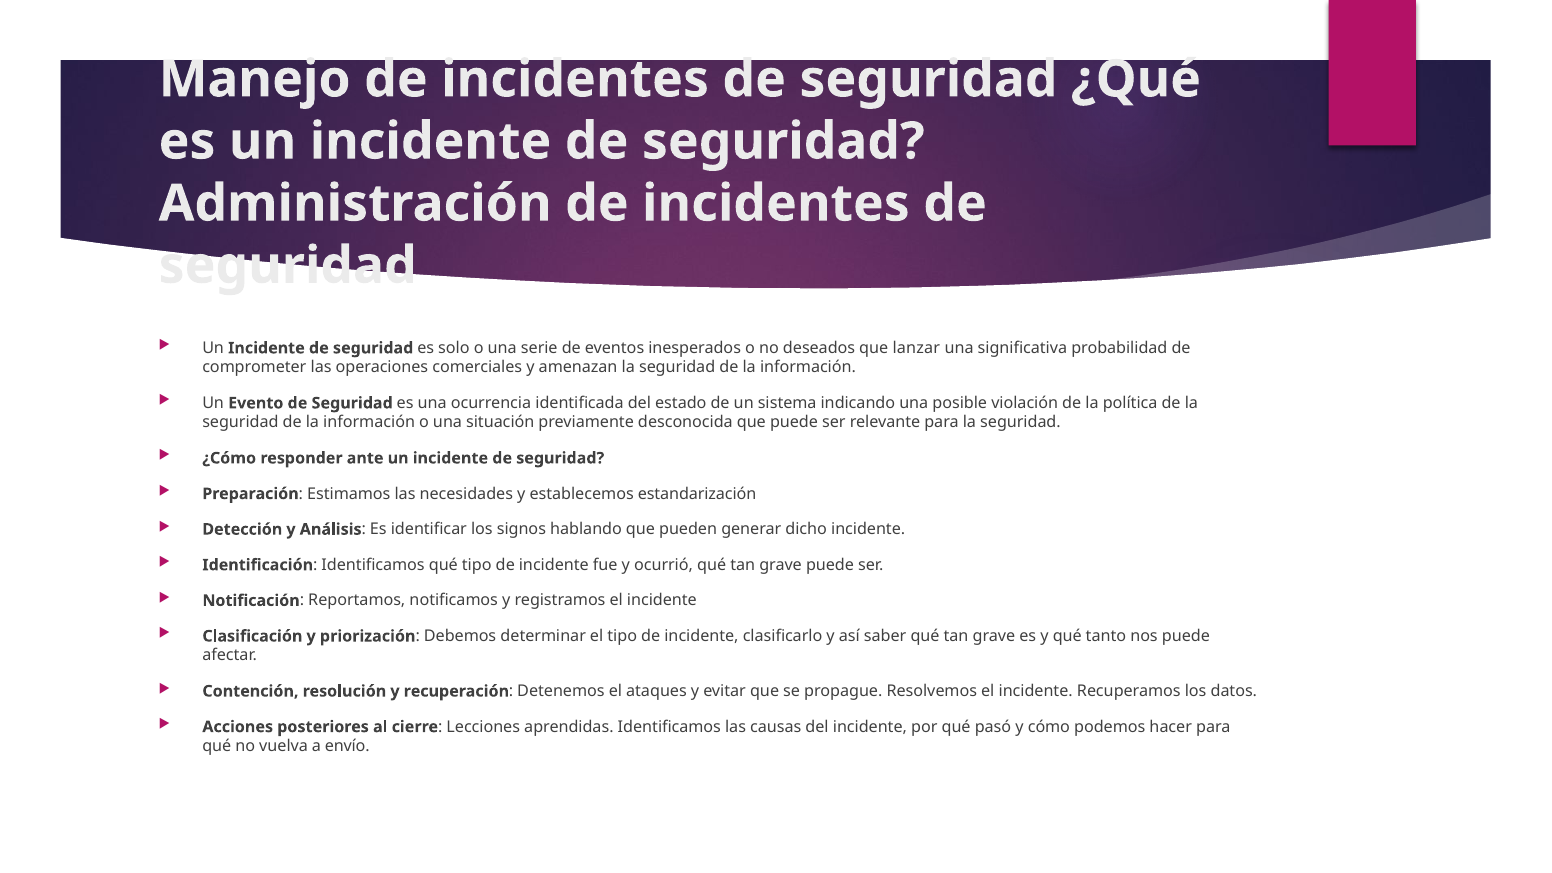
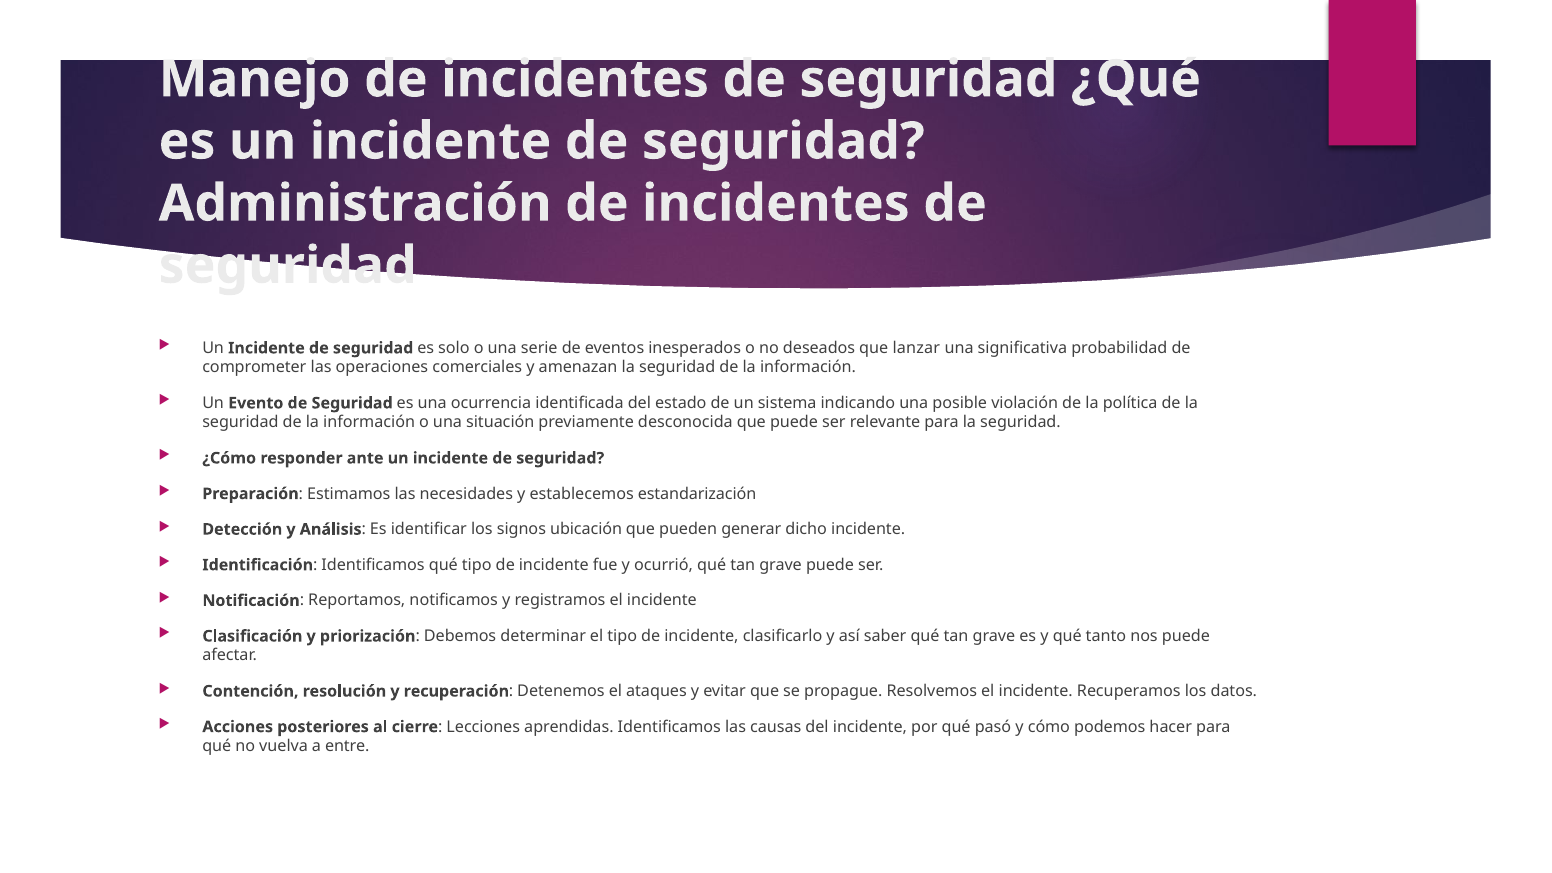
hablando: hablando -> ubicación
envío: envío -> entre
